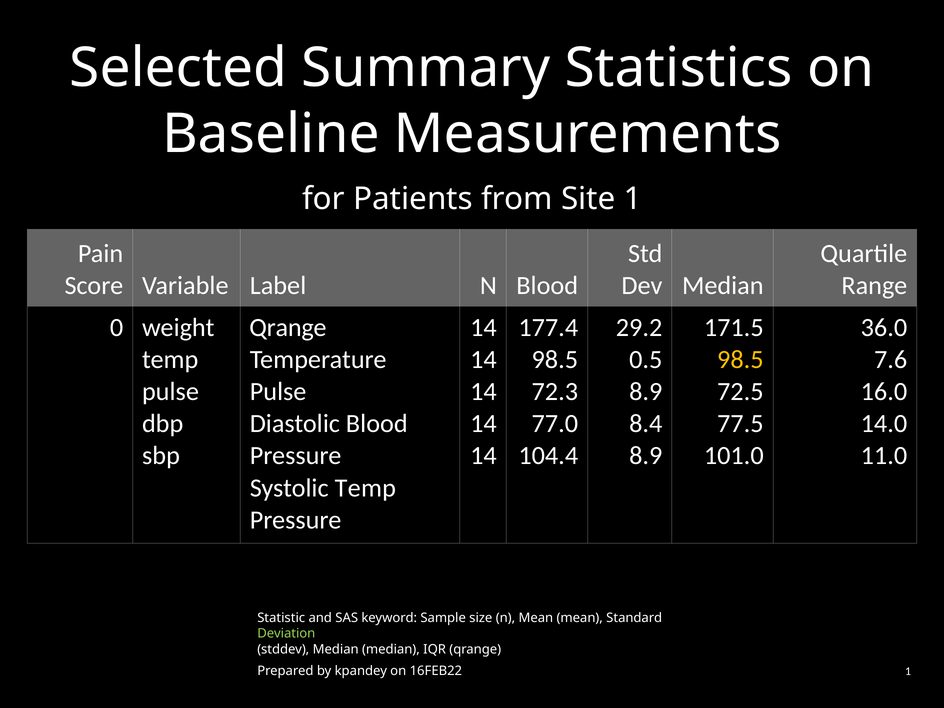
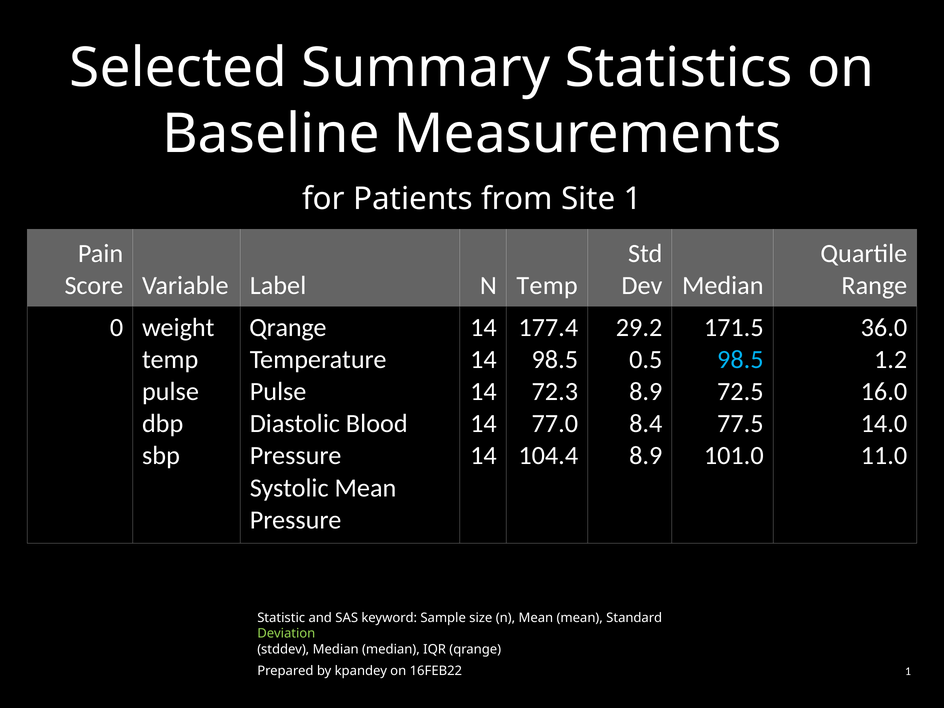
N Blood: Blood -> Temp
98.5 at (740, 359) colour: yellow -> light blue
7.6: 7.6 -> 1.2
Systolic Temp: Temp -> Mean
